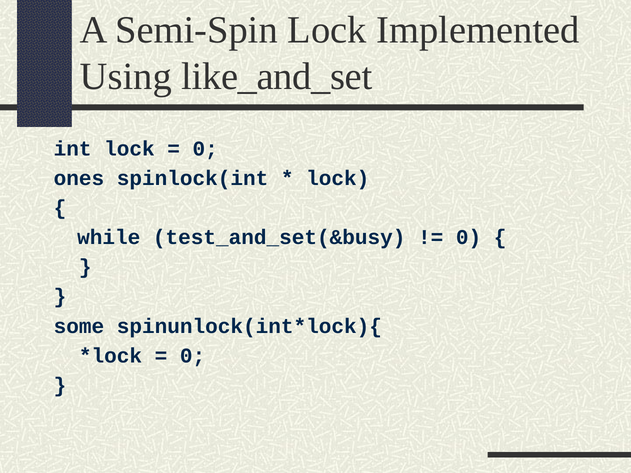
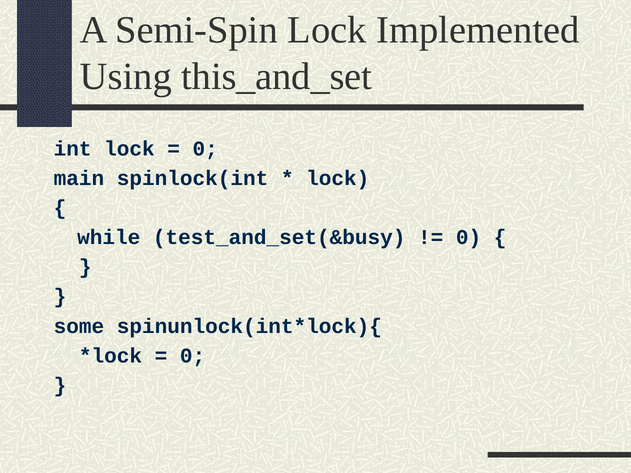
like_and_set: like_and_set -> this_and_set
ones: ones -> main
